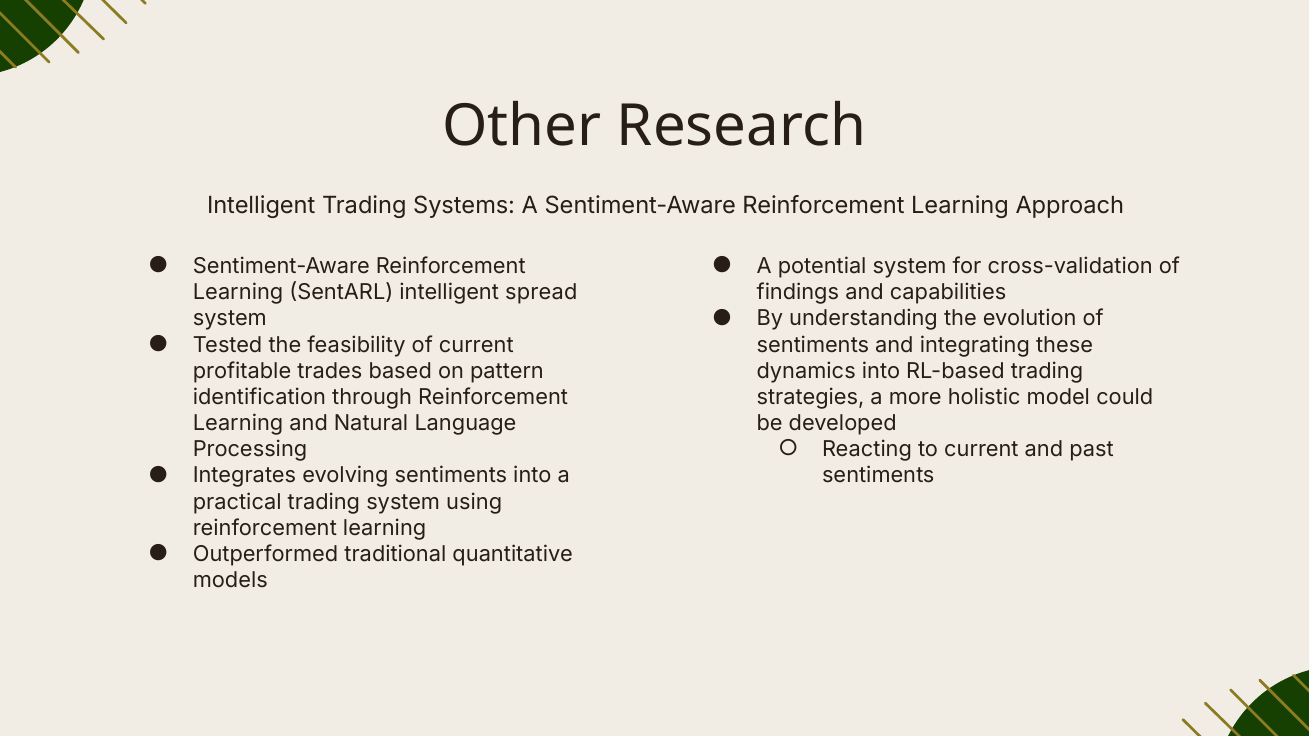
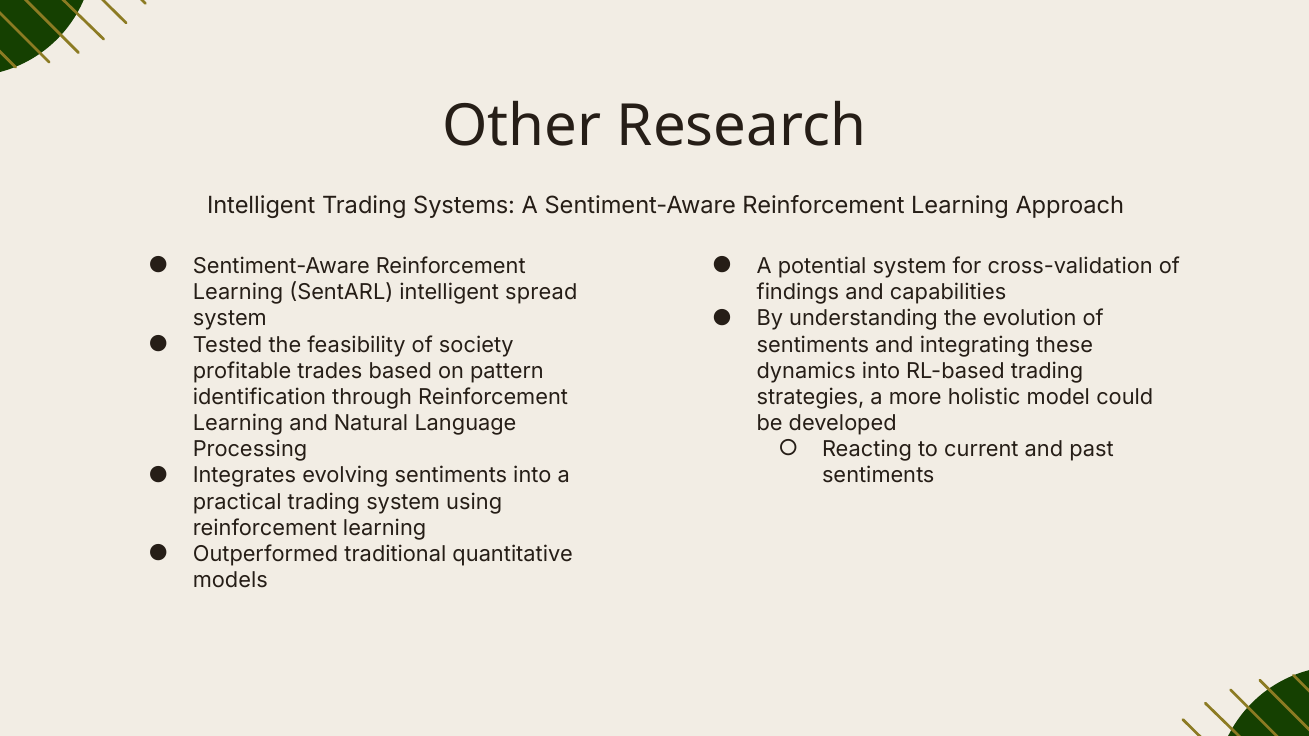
of current: current -> society
